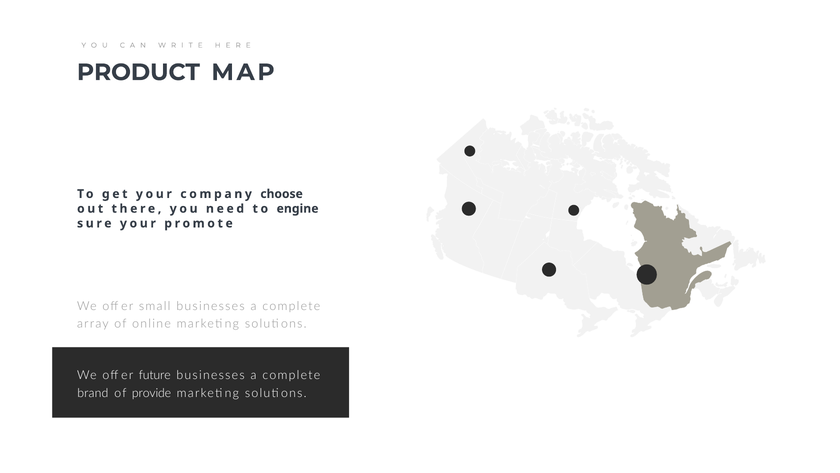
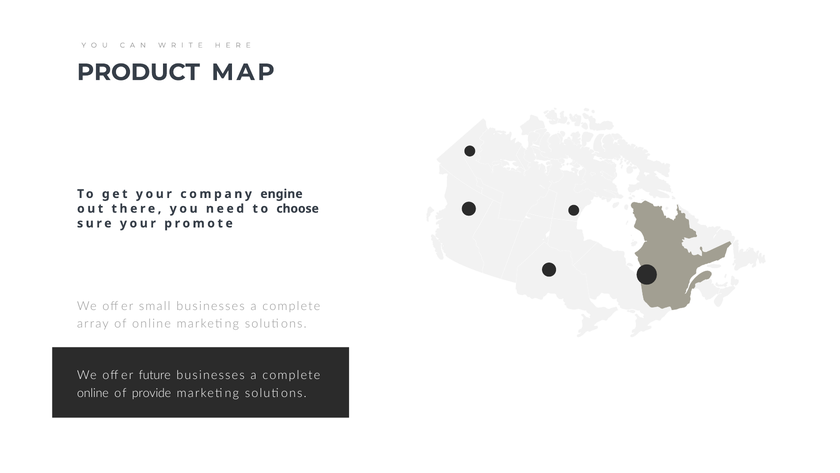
choose: choose -> engine
engine: engine -> choose
brand at (93, 393): brand -> online
